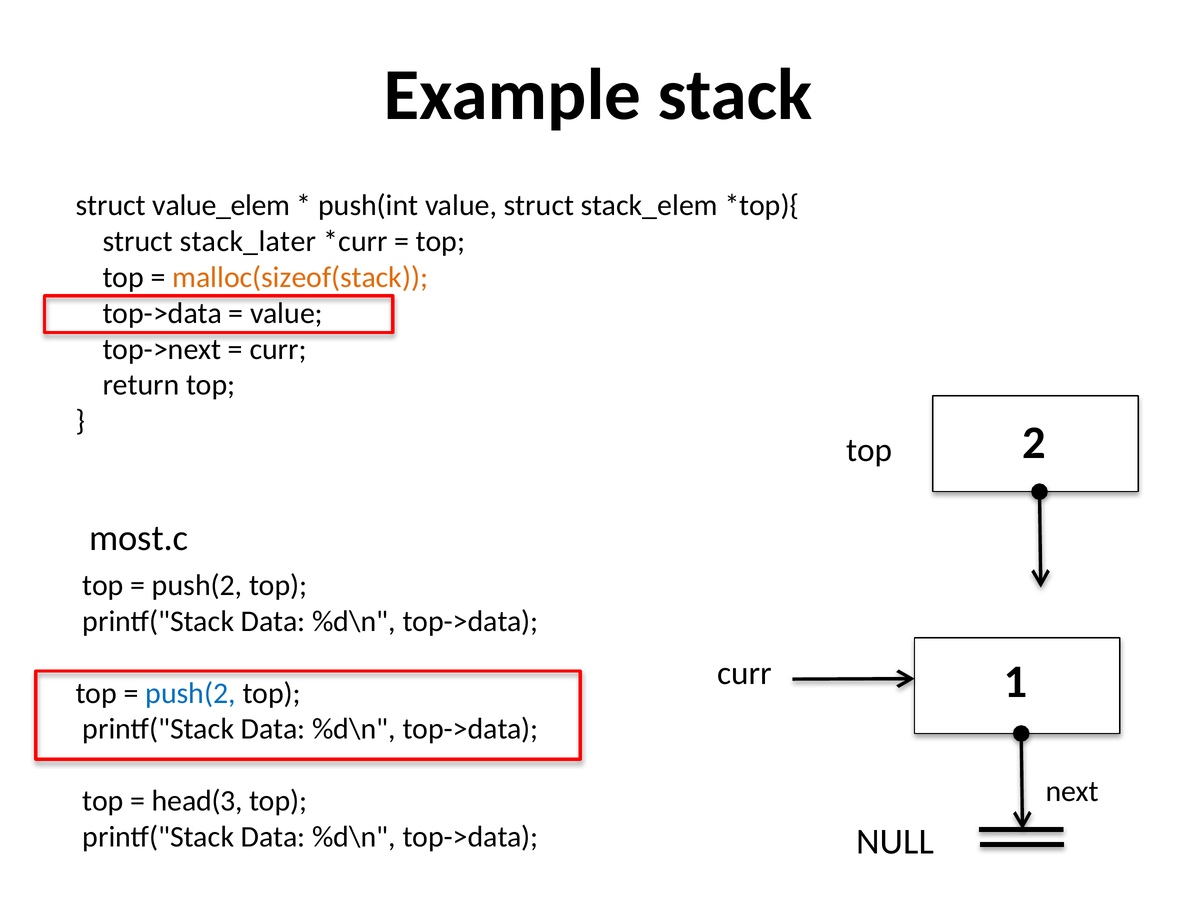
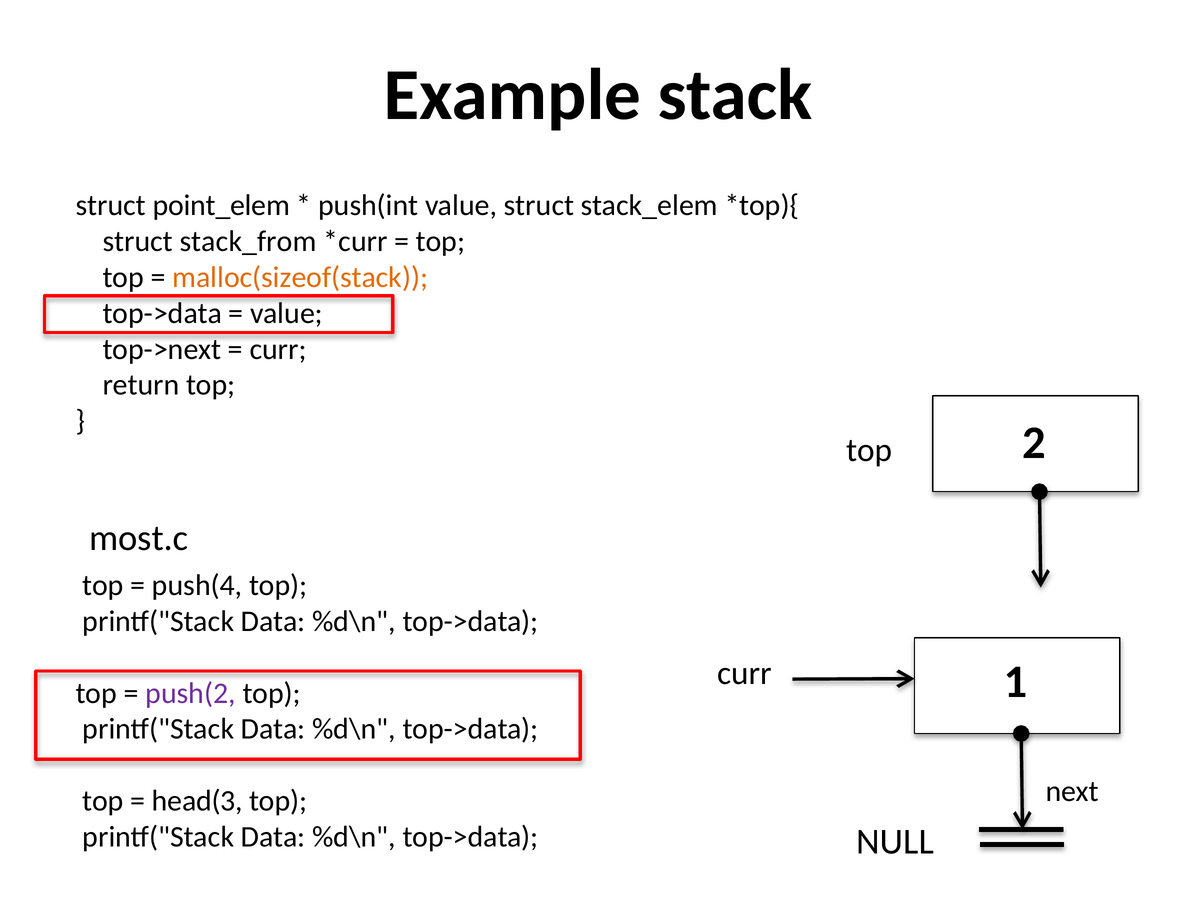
value_elem: value_elem -> point_elem
stack_later: stack_later -> stack_from
push(2 at (197, 585): push(2 -> push(4
push(2 at (191, 693) colour: blue -> purple
